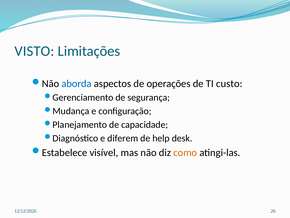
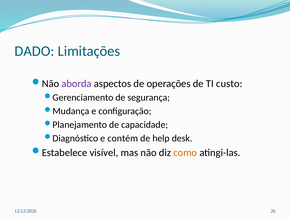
VISTO: VISTO -> DADO
aborda colour: blue -> purple
diferem: diferem -> contém
